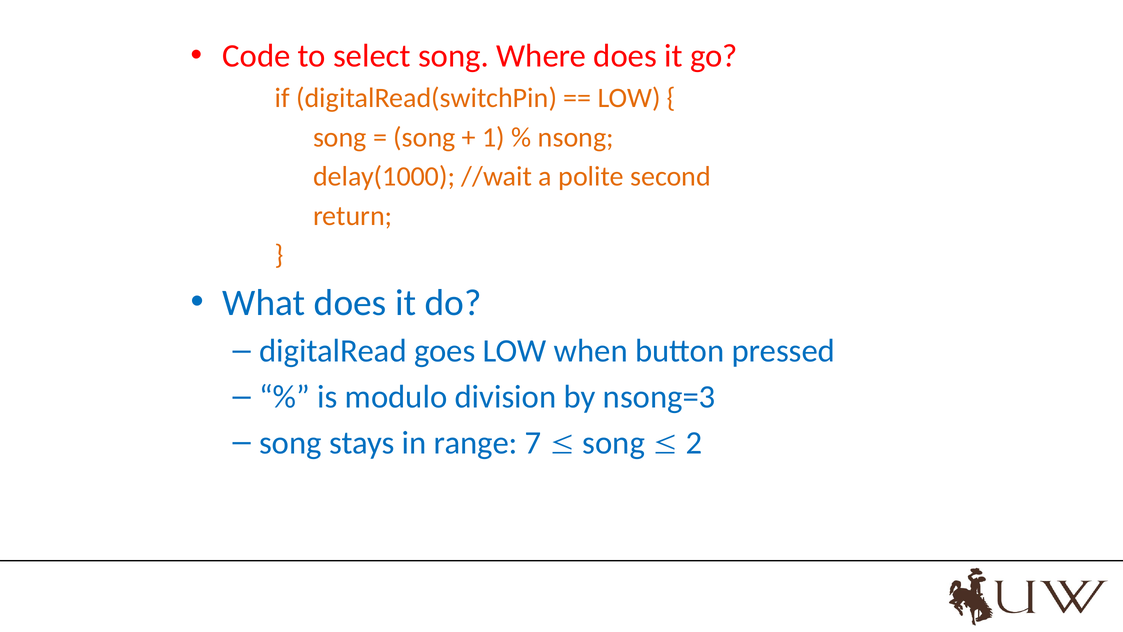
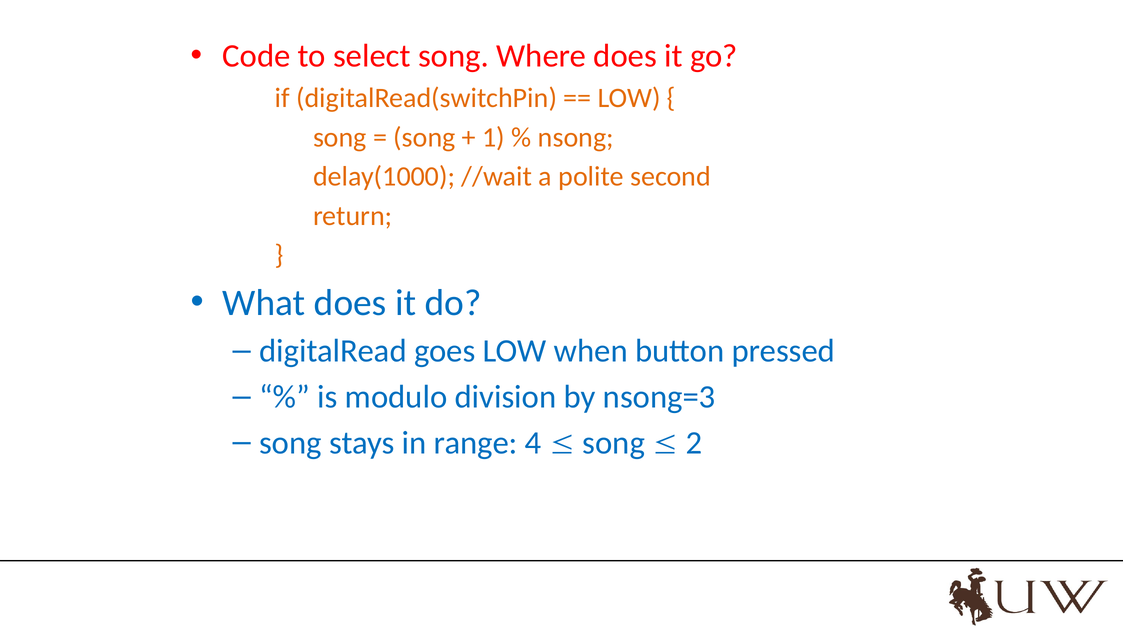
7: 7 -> 4
